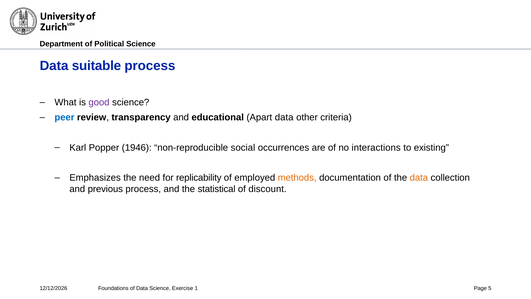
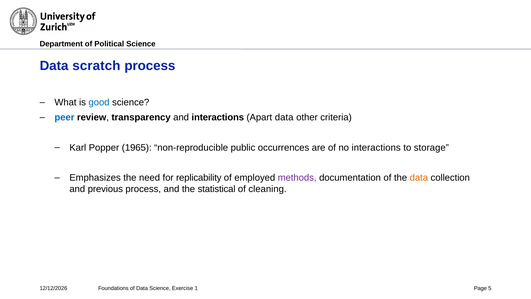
suitable: suitable -> scratch
good colour: purple -> blue
and educational: educational -> interactions
1946: 1946 -> 1965
social: social -> public
existing: existing -> storage
methods colour: orange -> purple
discount: discount -> cleaning
